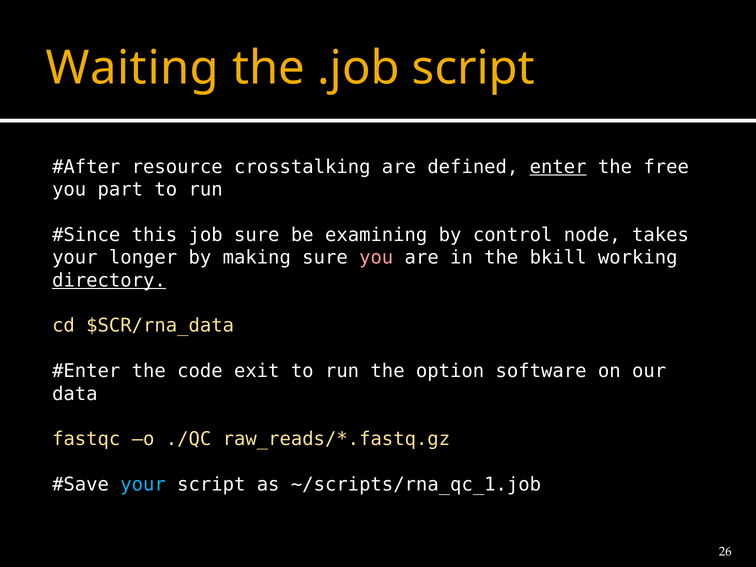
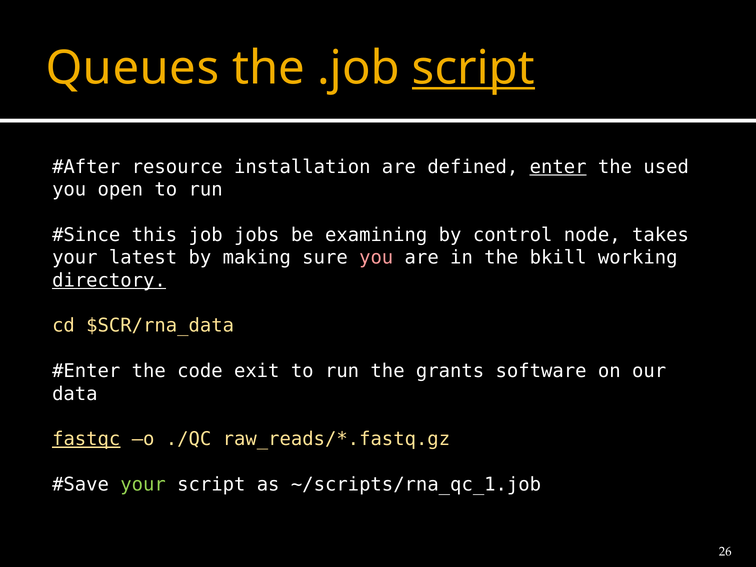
Waiting: Waiting -> Queues
script at (473, 68) underline: none -> present
crosstalking: crosstalking -> installation
free: free -> used
part: part -> open
job sure: sure -> jobs
longer: longer -> latest
option: option -> grants
fastqc underline: none -> present
your at (143, 485) colour: light blue -> light green
